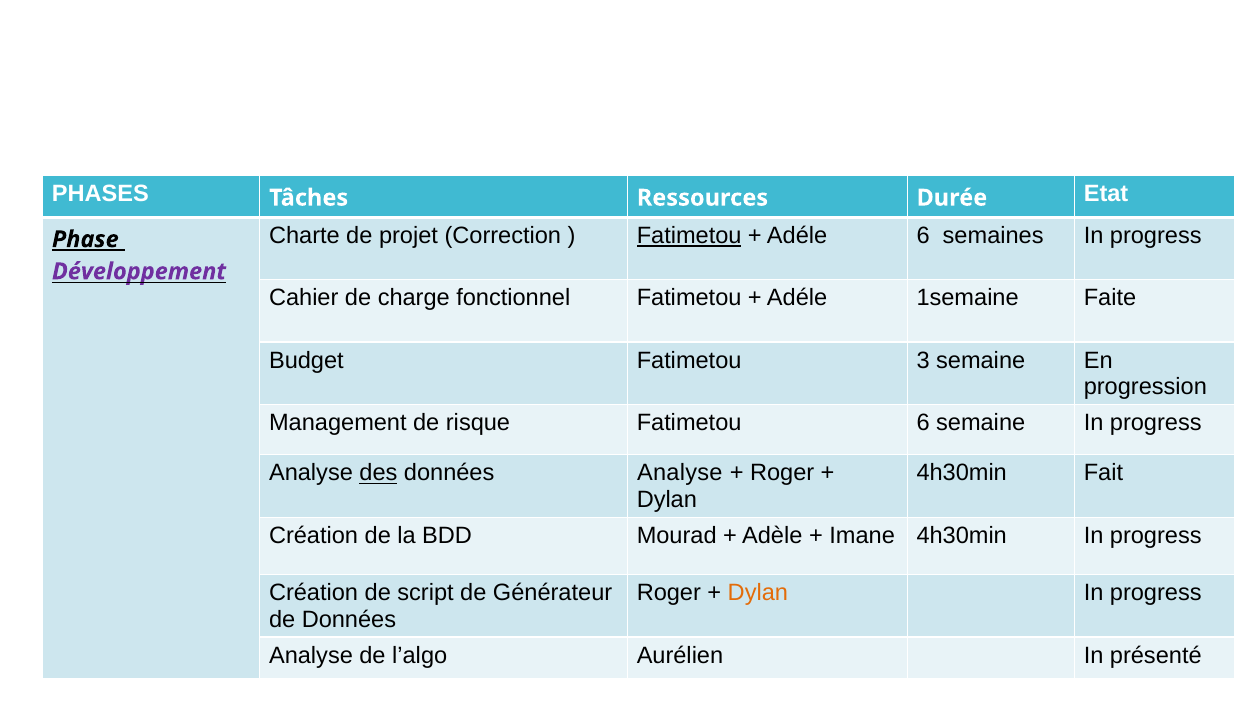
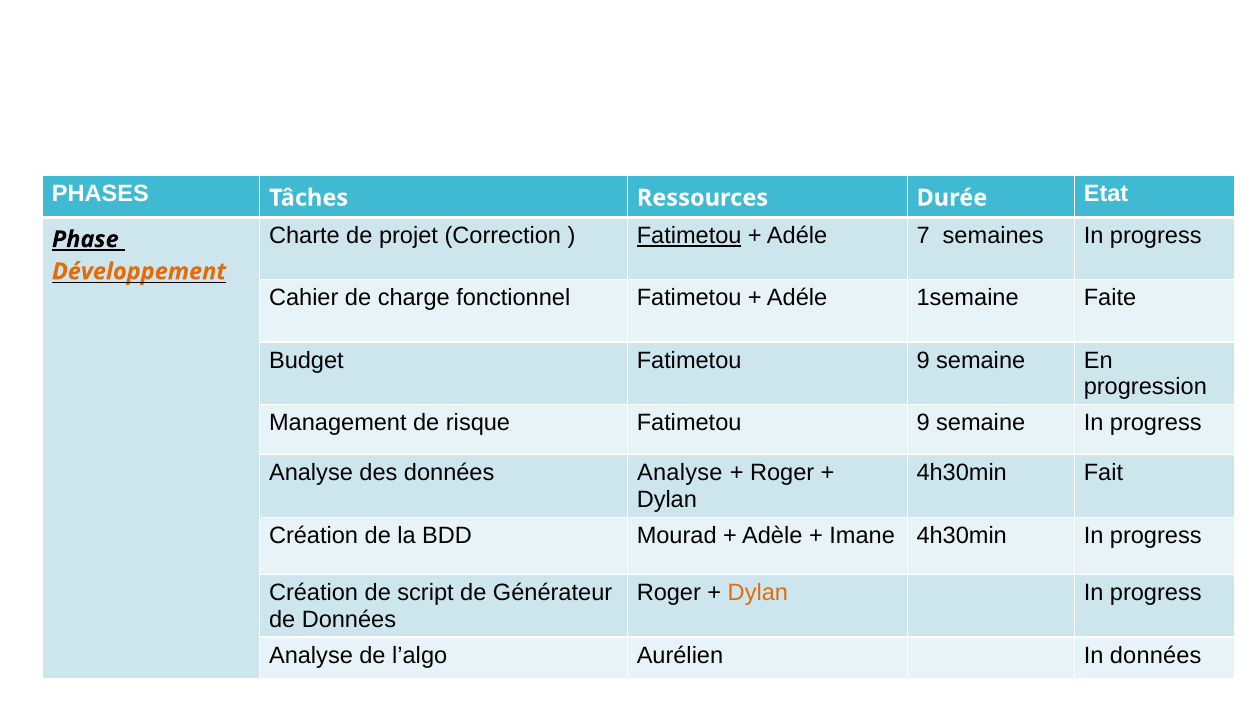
Adéle 6: 6 -> 7
Développement colour: purple -> orange
Budget Fatimetou 3: 3 -> 9
risque Fatimetou 6: 6 -> 9
des underline: present -> none
In présenté: présenté -> données
